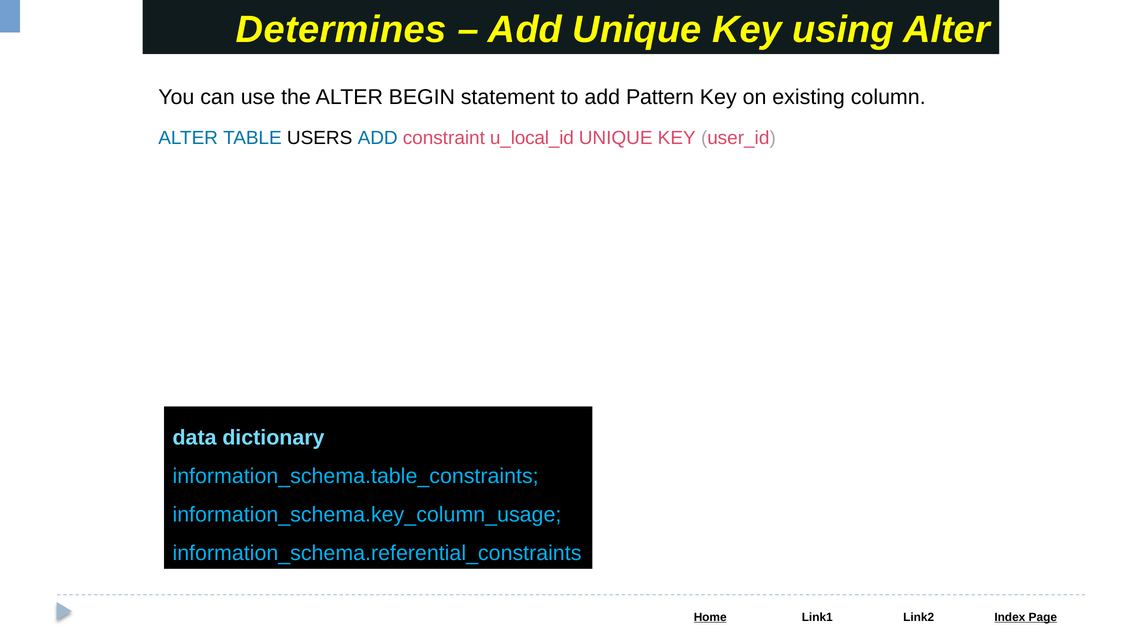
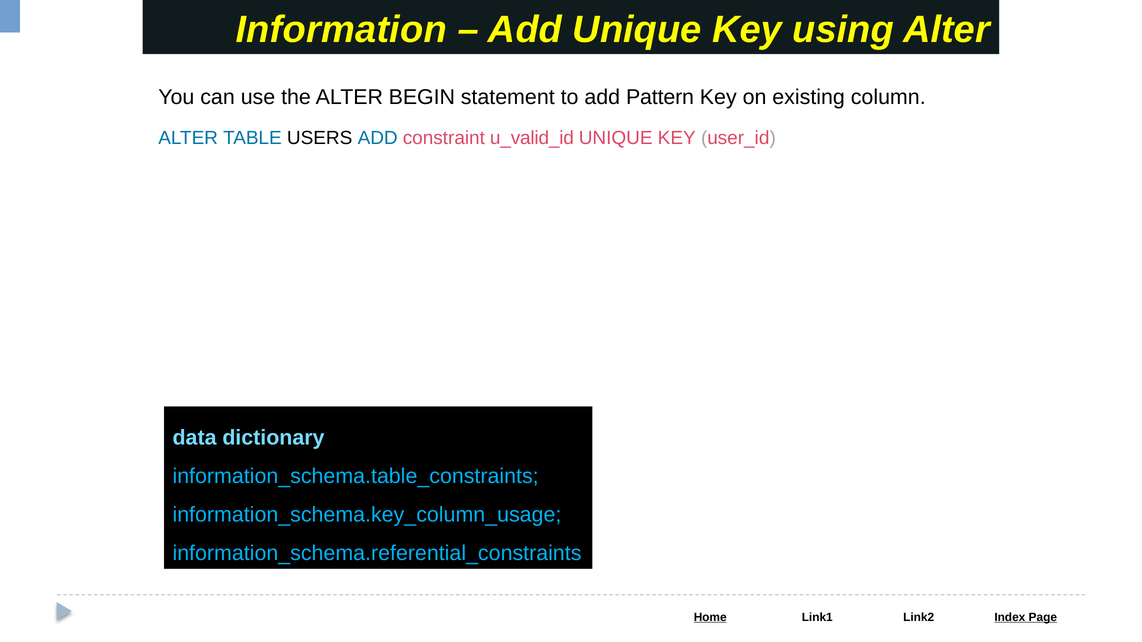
Determines: Determines -> Information
u_local_id: u_local_id -> u_valid_id
